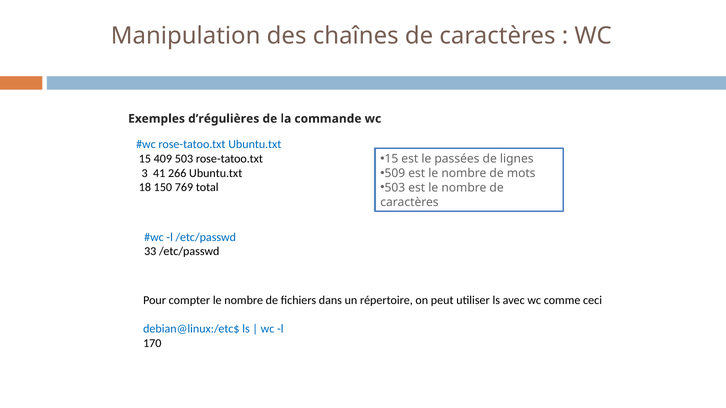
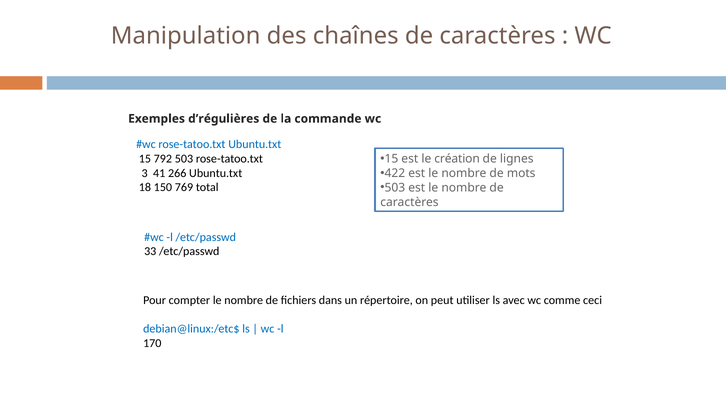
passées: passées -> création
409: 409 -> 792
509: 509 -> 422
